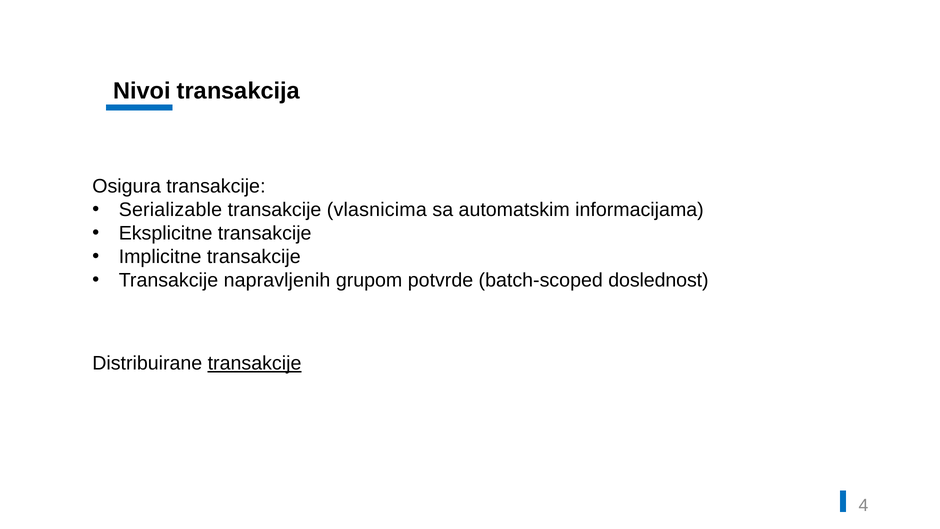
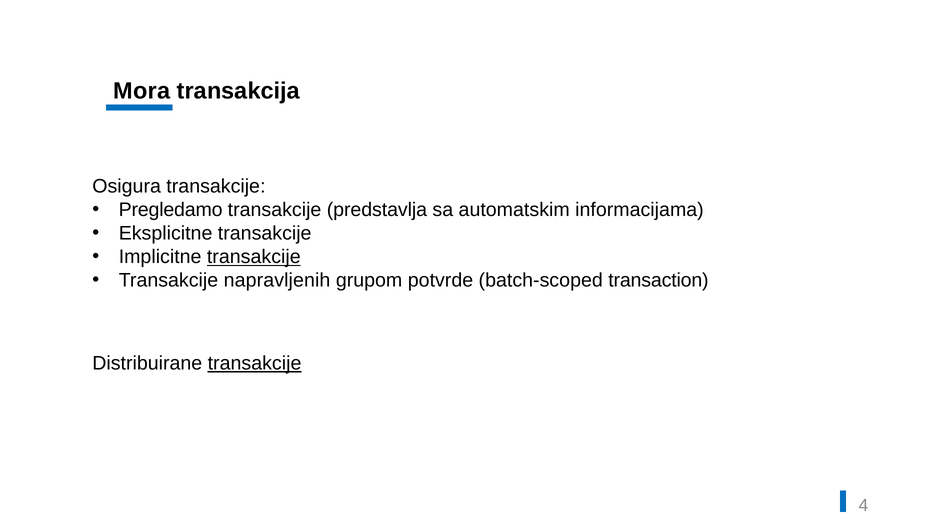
Nivoi: Nivoi -> Mora
Serializable: Serializable -> Pregledamo
vlasnicima: vlasnicima -> predstavlja
transakcije at (254, 257) underline: none -> present
doslednost: doslednost -> transaction
